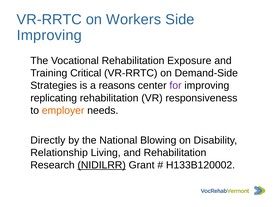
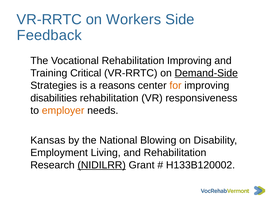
Improving at (49, 35): Improving -> Feedback
Rehabilitation Exposure: Exposure -> Improving
Demand-Side underline: none -> present
for colour: purple -> orange
replicating: replicating -> disabilities
Directly: Directly -> Kansas
Relationship: Relationship -> Employment
